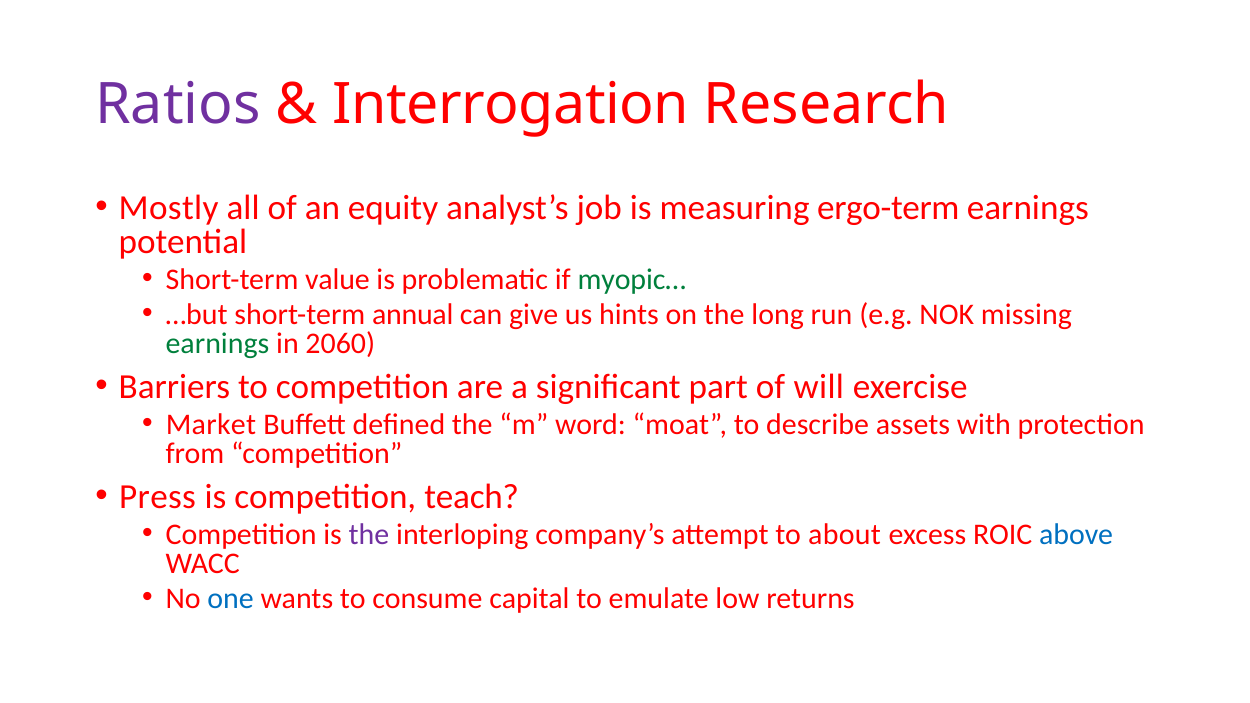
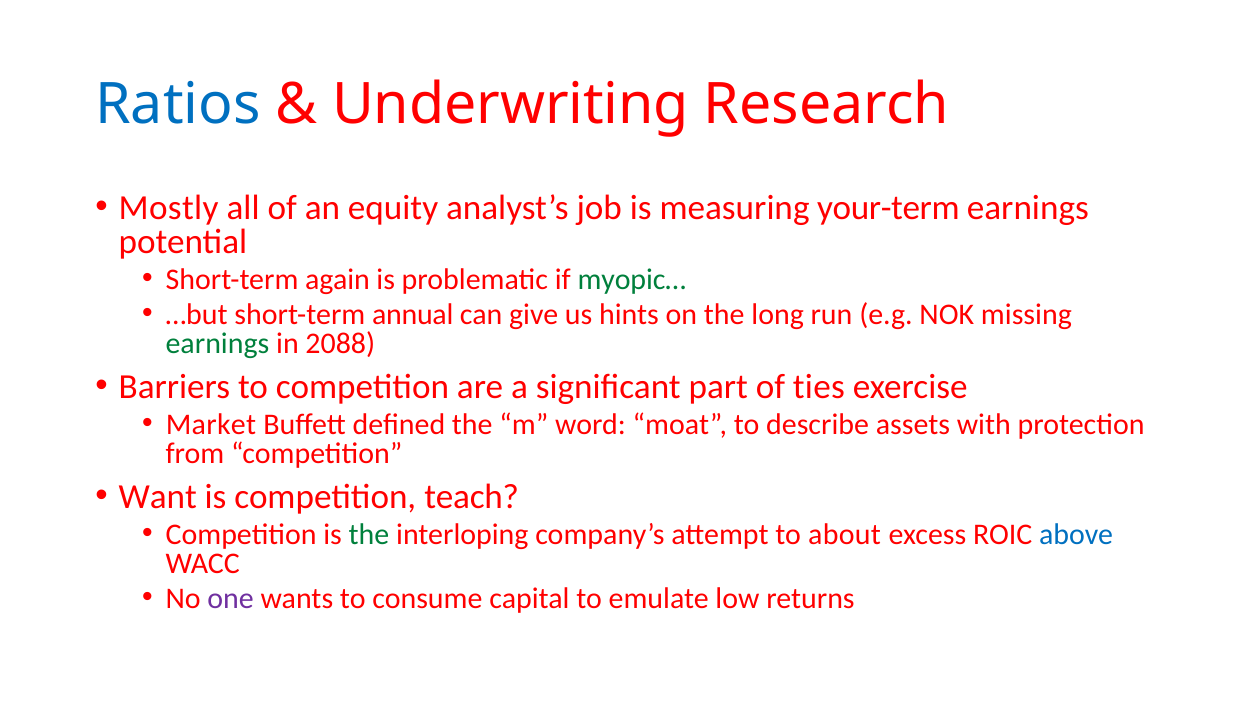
Ratios colour: purple -> blue
Interrogation: Interrogation -> Underwriting
ergo-term: ergo-term -> your-term
value: value -> again
2060: 2060 -> 2088
will: will -> ties
Press: Press -> Want
the at (369, 534) colour: purple -> green
one colour: blue -> purple
